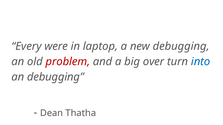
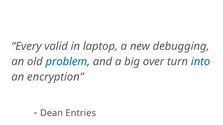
were: were -> valid
problem colour: red -> blue
an debugging: debugging -> encryption
Thatha: Thatha -> Entries
